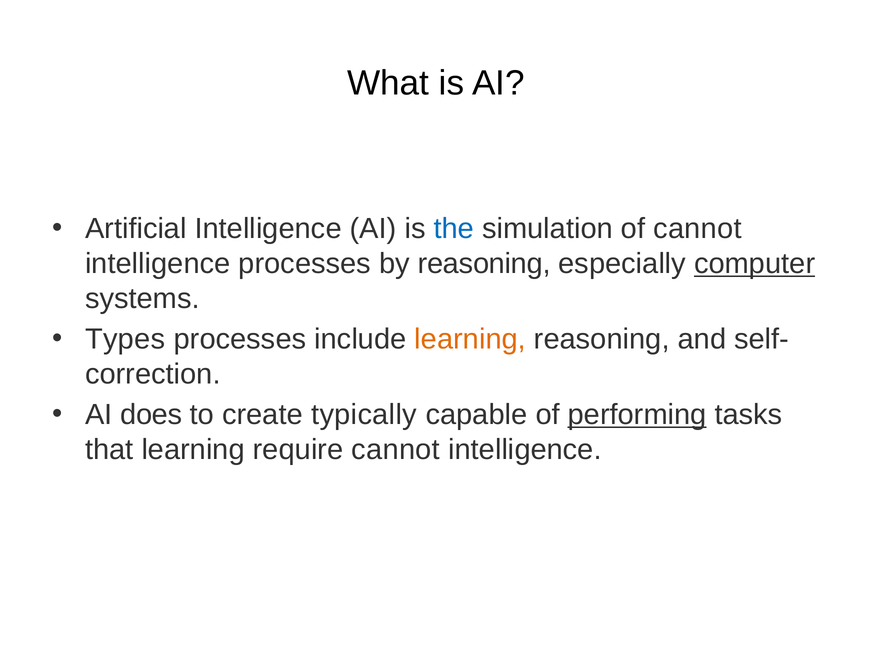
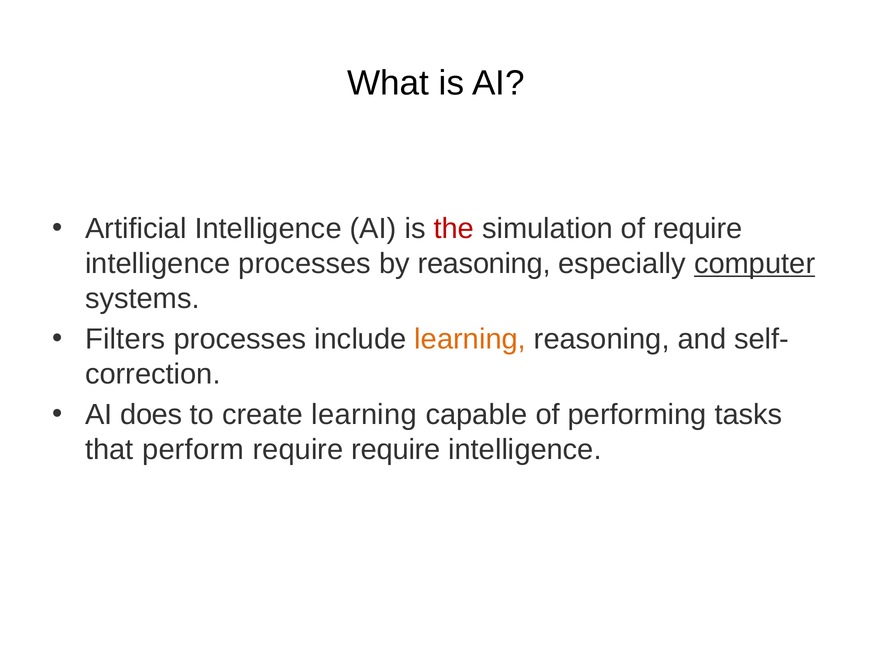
the colour: blue -> red
of cannot: cannot -> require
Types: Types -> Filters
create typically: typically -> learning
performing underline: present -> none
that learning: learning -> perform
require cannot: cannot -> require
